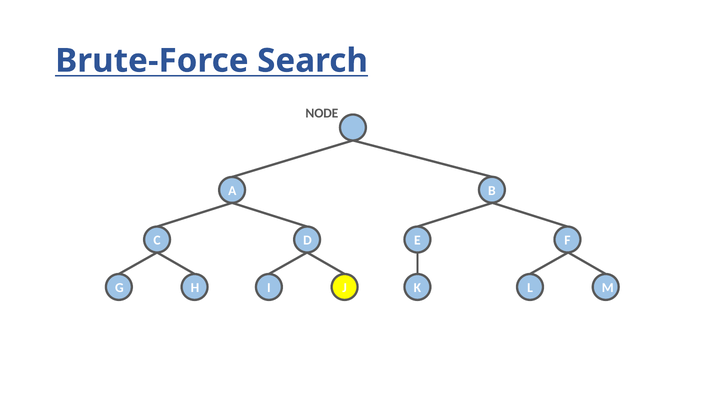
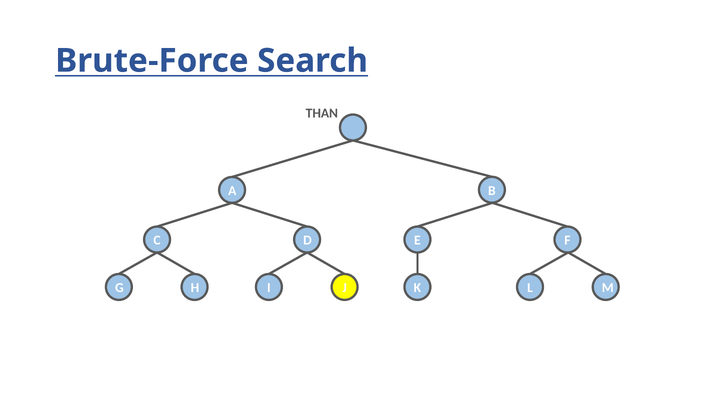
NODE: NODE -> THAN
